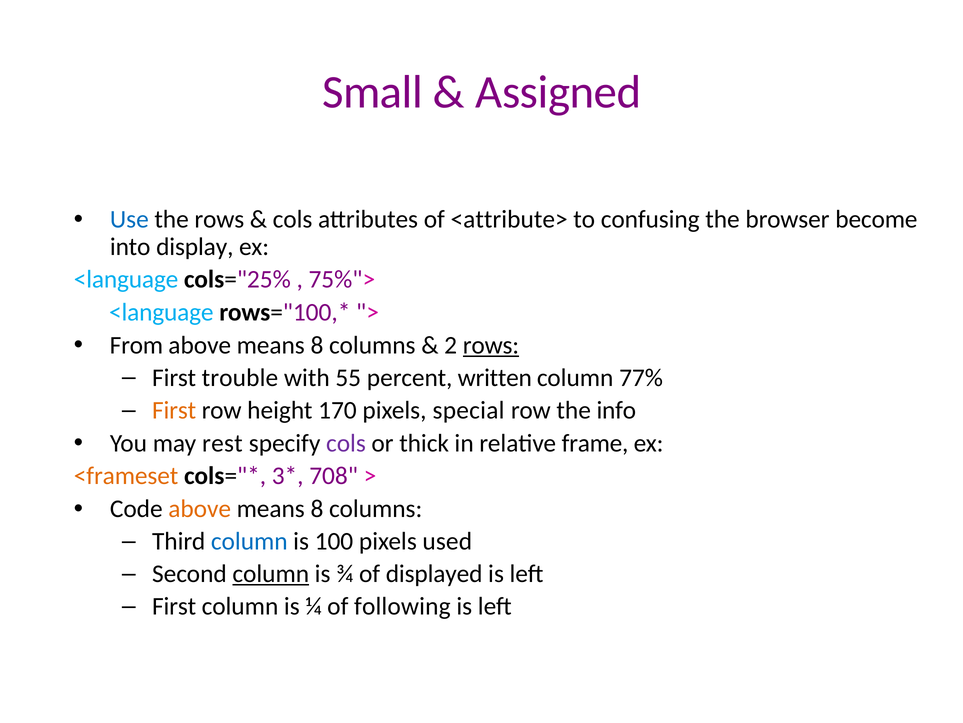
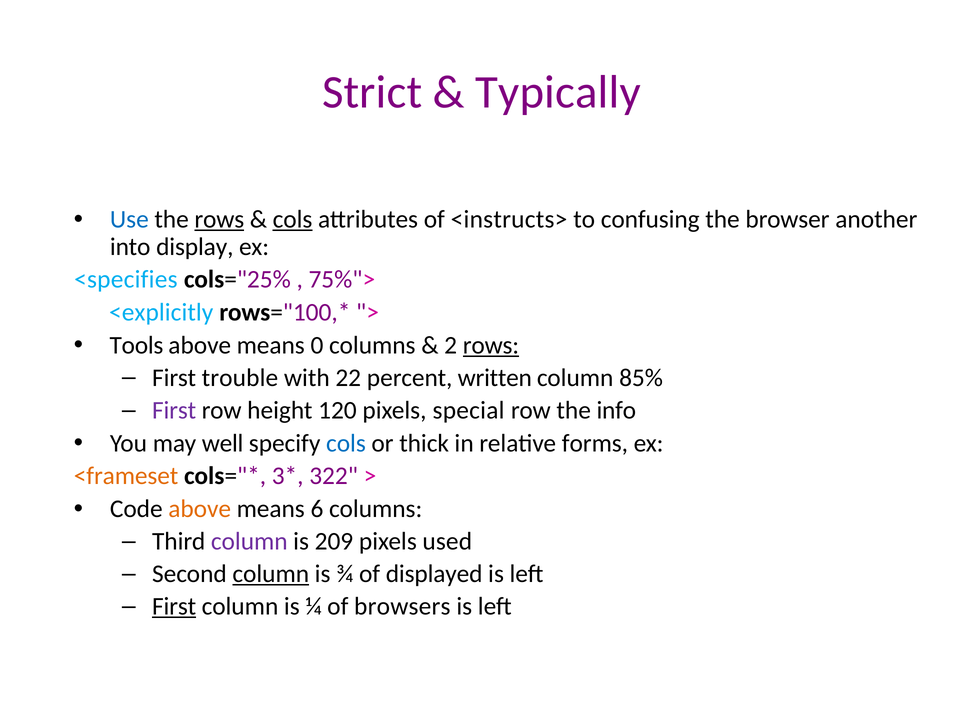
Small: Small -> Strict
Assigned: Assigned -> Typically
rows at (219, 219) underline: none -> present
cols at (293, 219) underline: none -> present
<attribute>: <attribute> -> <instructs>
become: become -> another
<language at (126, 279): <language -> <specifies
<language at (161, 312): <language -> <explicitly
From: From -> Tools
8 at (317, 345): 8 -> 0
55: 55 -> 22
77%: 77% -> 85%
First at (174, 410) colour: orange -> purple
170: 170 -> 120
rest: rest -> well
cols at (346, 443) colour: purple -> blue
frame: frame -> forms
708: 708 -> 322
8 at (317, 508): 8 -> 6
column at (249, 541) colour: blue -> purple
100: 100 -> 209
First at (174, 606) underline: none -> present
following: following -> browsers
